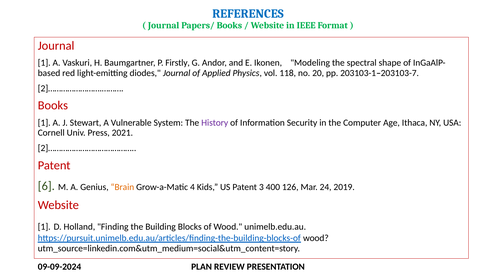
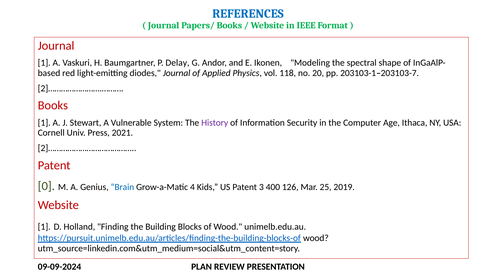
Firstly: Firstly -> Delay
6: 6 -> 0
Brain colour: orange -> blue
24: 24 -> 25
